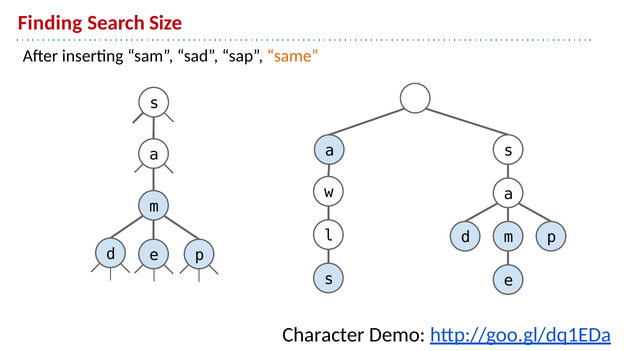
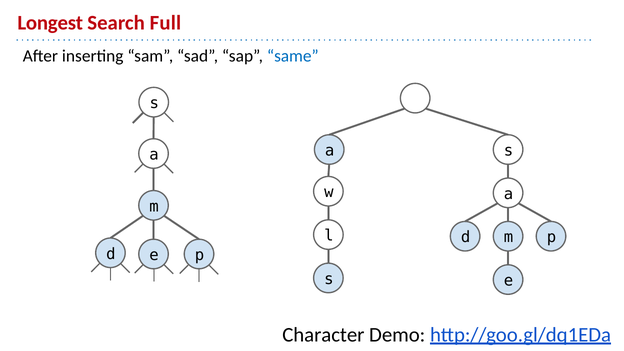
Finding: Finding -> Longest
Size: Size -> Full
same colour: orange -> blue
